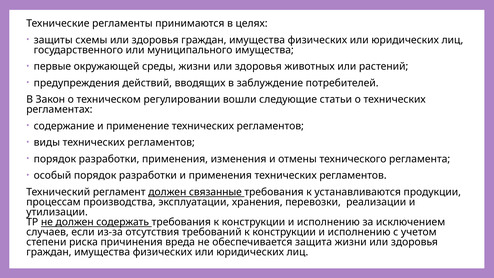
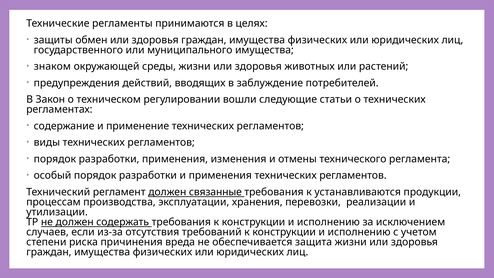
схемы: схемы -> обмен
первые: первые -> знаком
